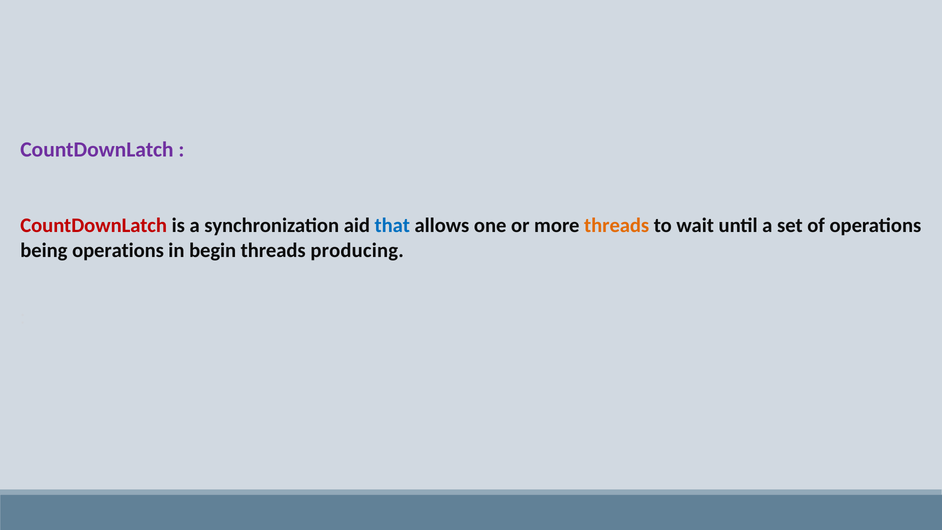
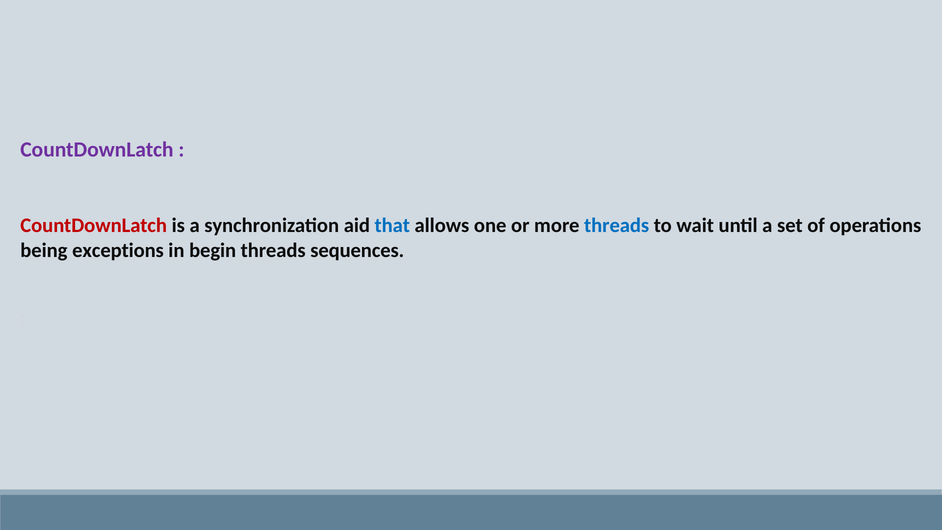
threads at (617, 226) colour: orange -> blue
being operations: operations -> exceptions
producing: producing -> sequences
